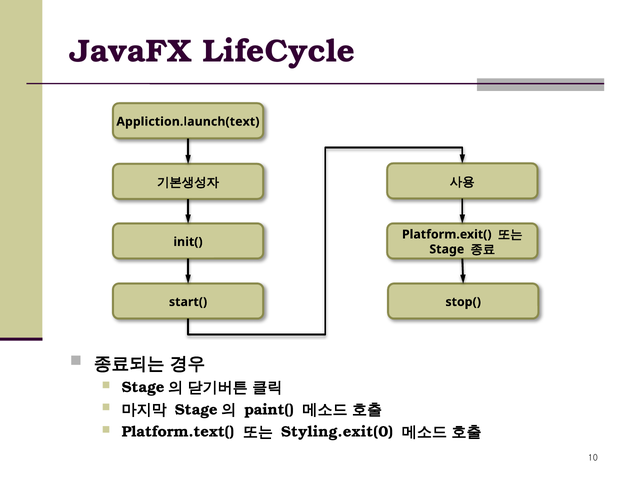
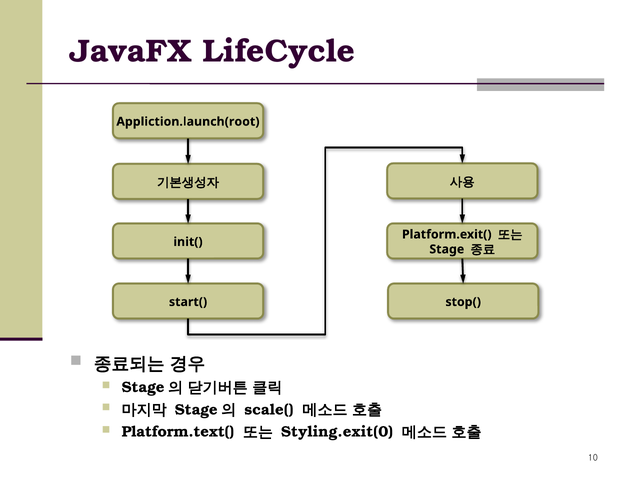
Appliction.launch(text: Appliction.launch(text -> Appliction.launch(root
paint(: paint( -> scale(
